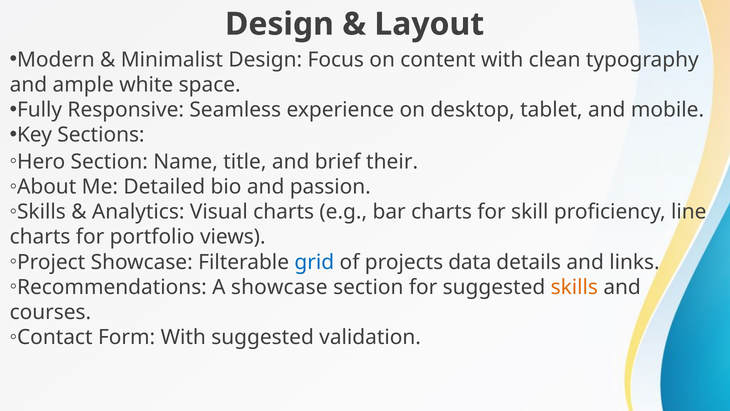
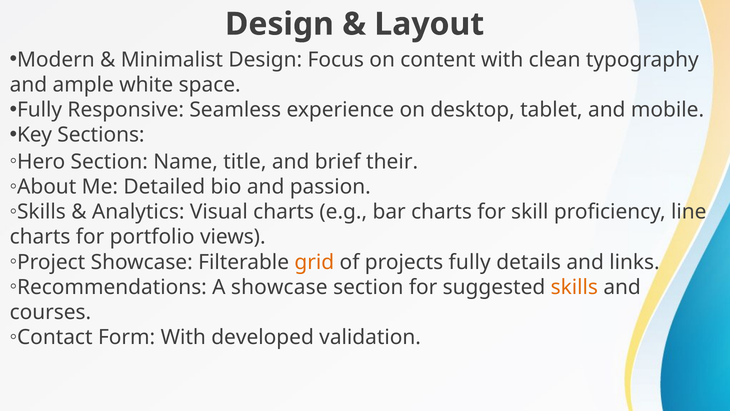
grid colour: blue -> orange
projects data: data -> fully
With suggested: suggested -> developed
